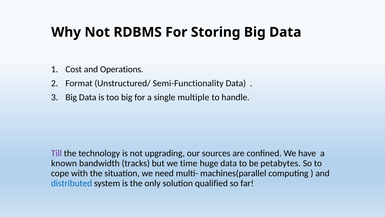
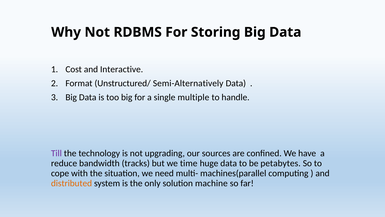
Operations: Operations -> Interactive
Semi-Functionality: Semi-Functionality -> Semi-Alternatively
known: known -> reduce
distributed colour: blue -> orange
qualified: qualified -> machine
